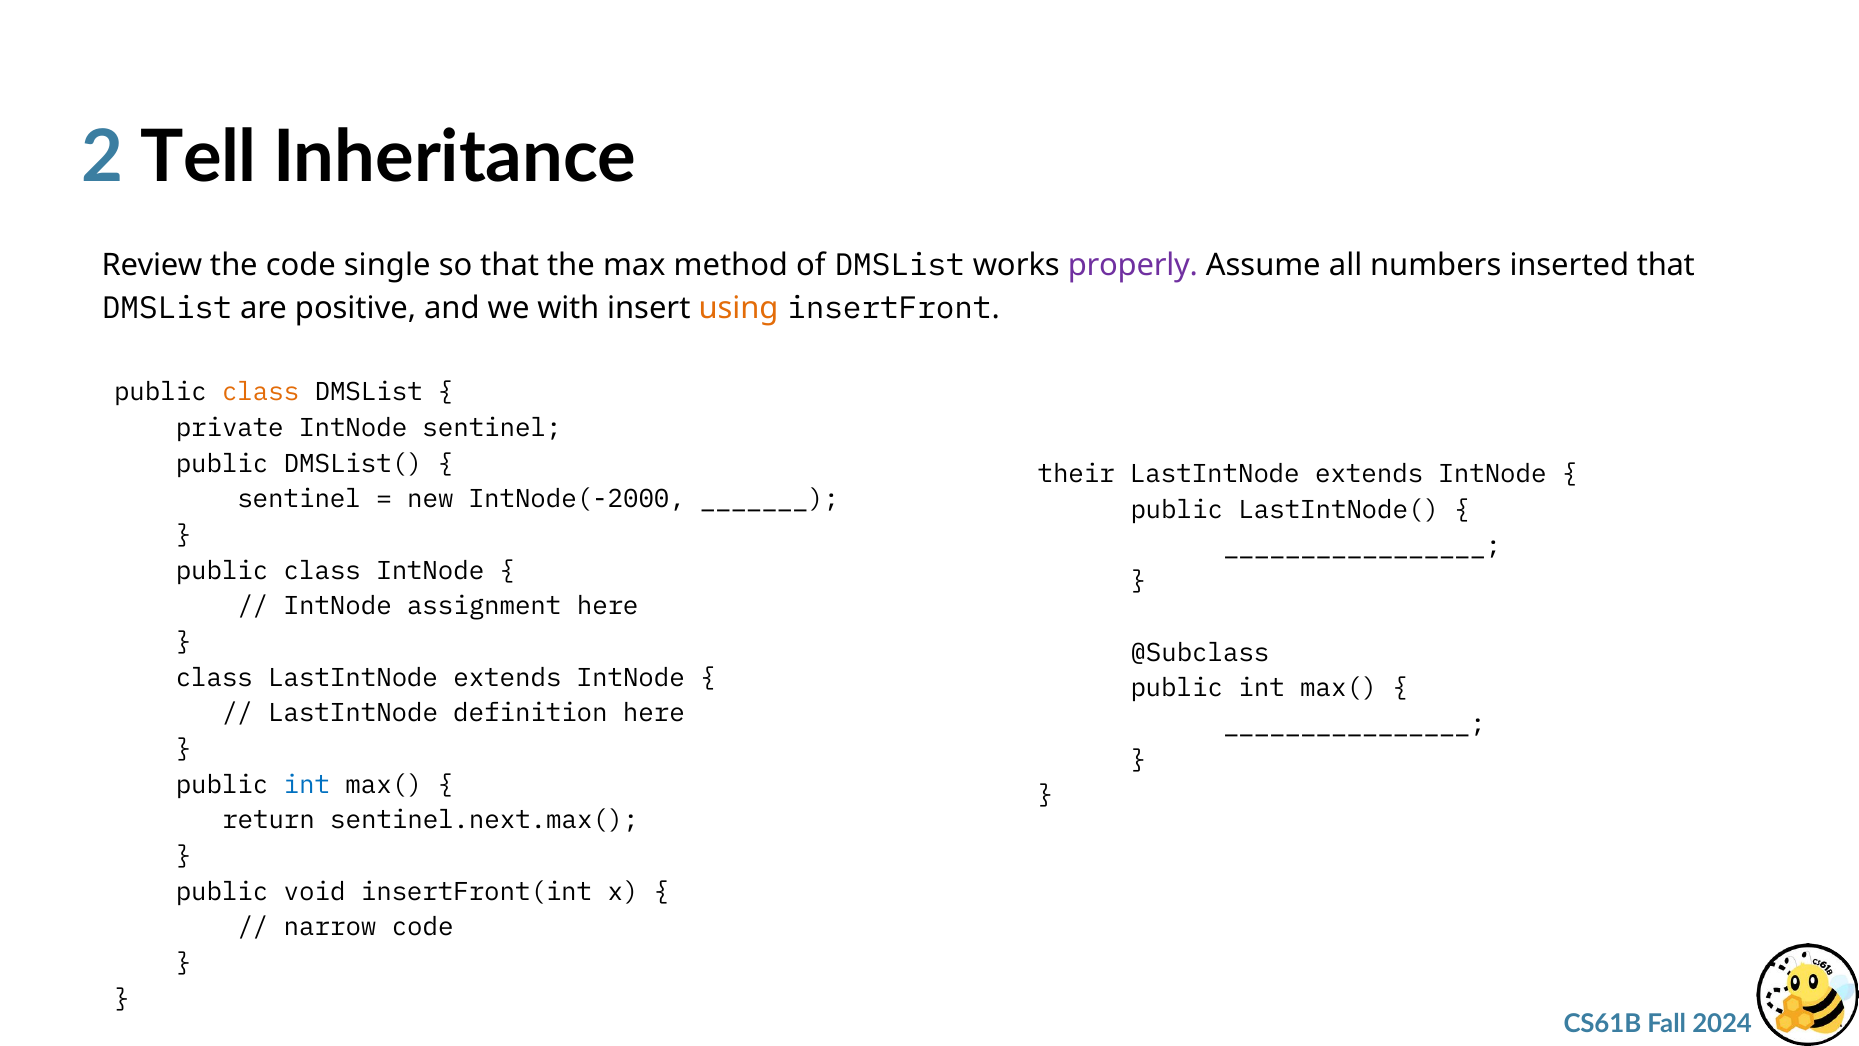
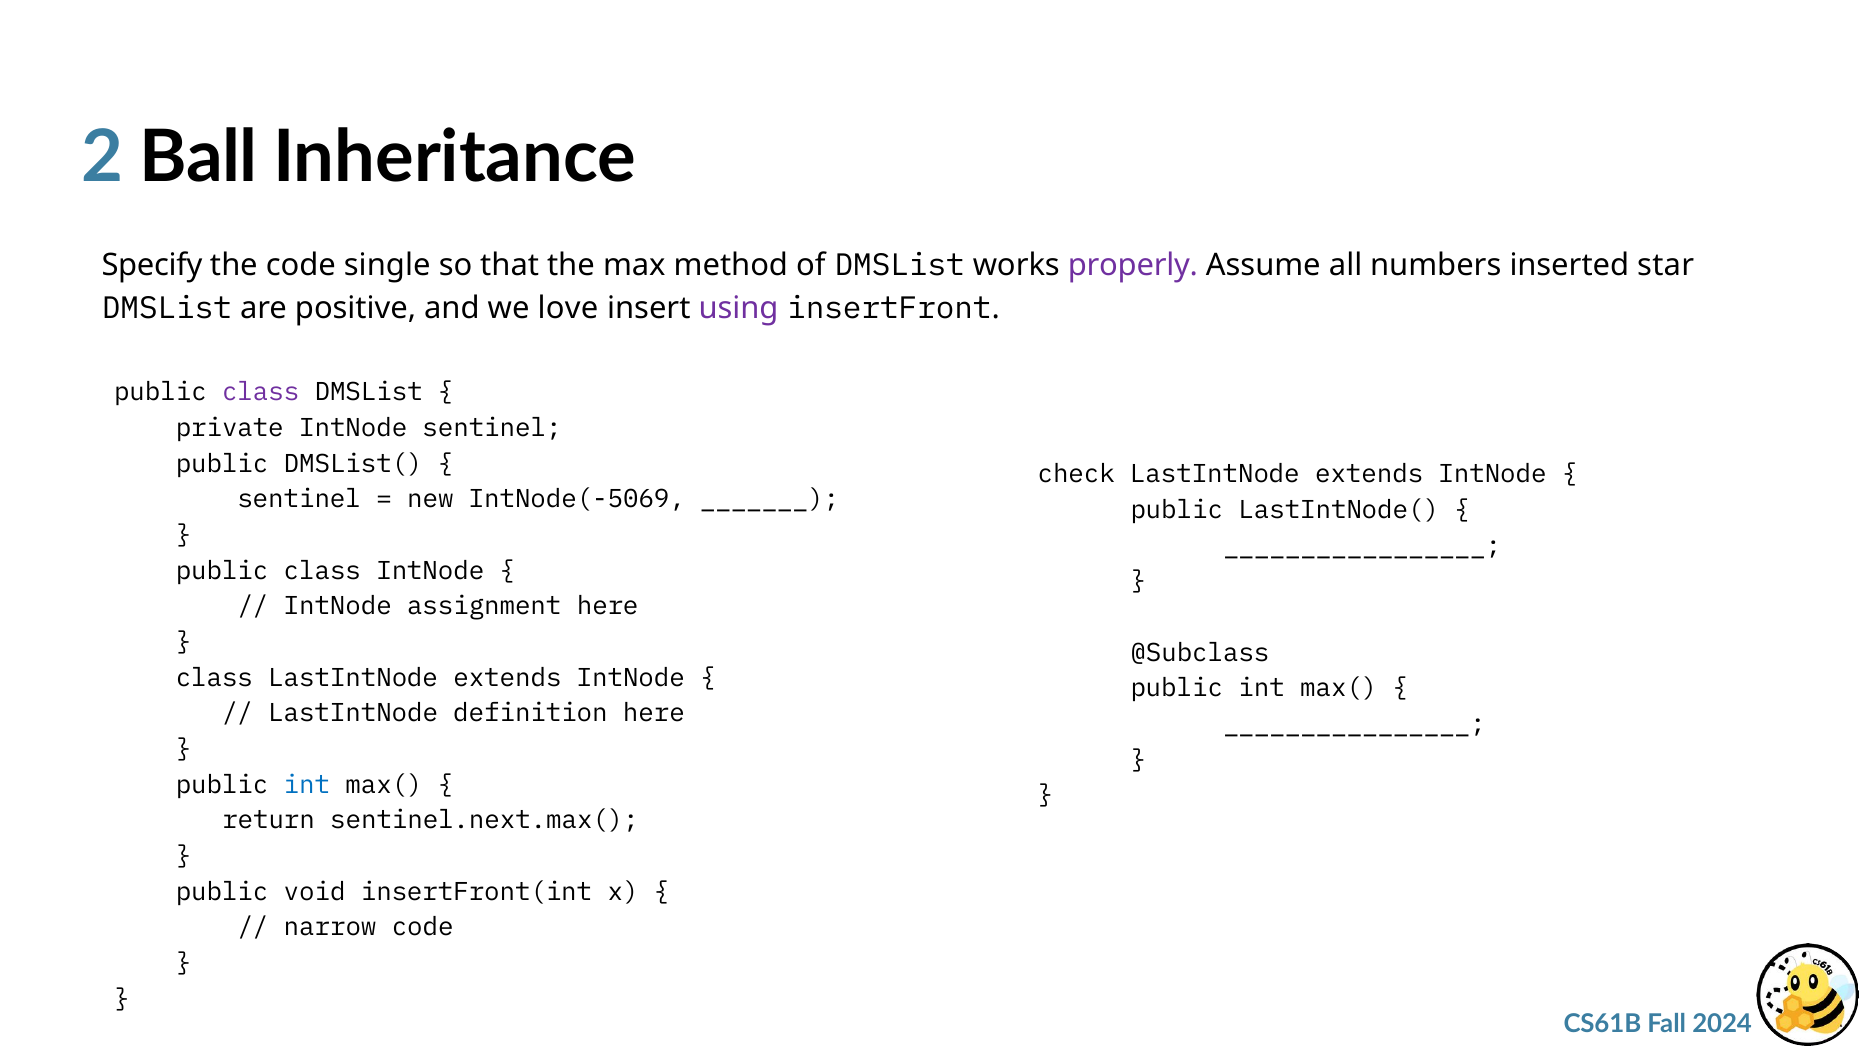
Tell: Tell -> Ball
Review: Review -> Specify
inserted that: that -> star
with: with -> love
using colour: orange -> purple
class at (261, 392) colour: orange -> purple
their: their -> check
IntNode(-2000: IntNode(-2000 -> IntNode(-5069
